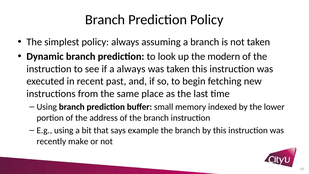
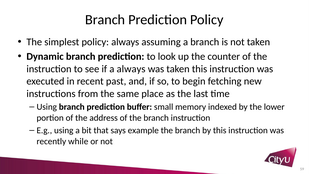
modern: modern -> counter
make: make -> while
